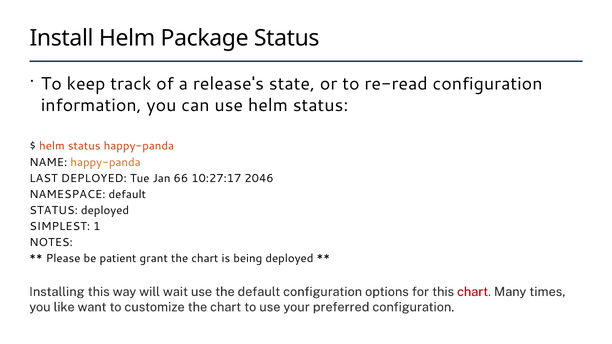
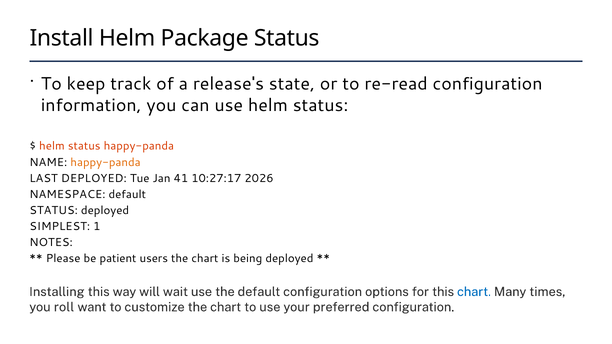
66: 66 -> 41
2046: 2046 -> 2026
grant: grant -> users
chart at (474, 292) colour: red -> blue
like: like -> roll
